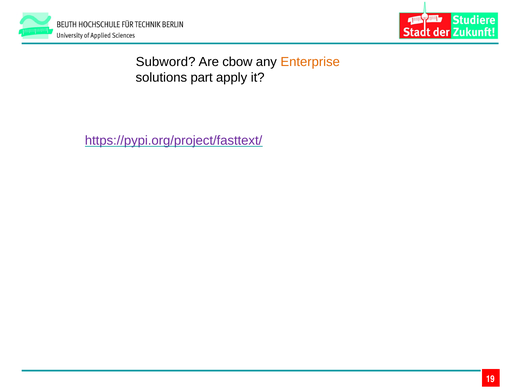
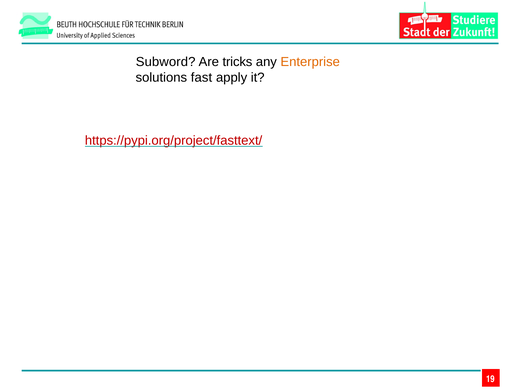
cbow: cbow -> tricks
part: part -> fast
https://pypi.org/project/fasttext/ colour: purple -> red
